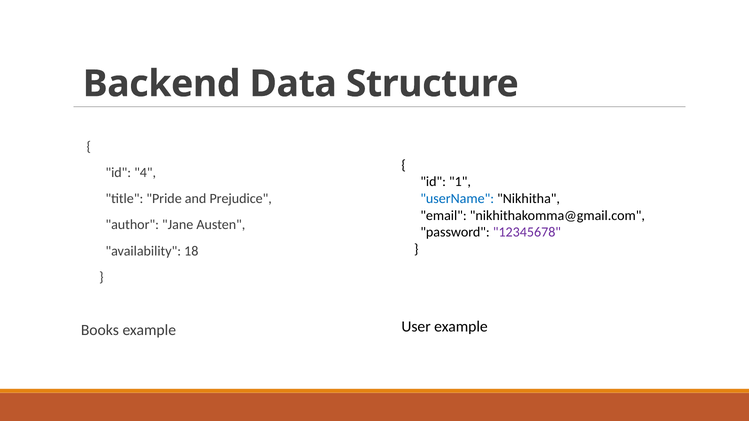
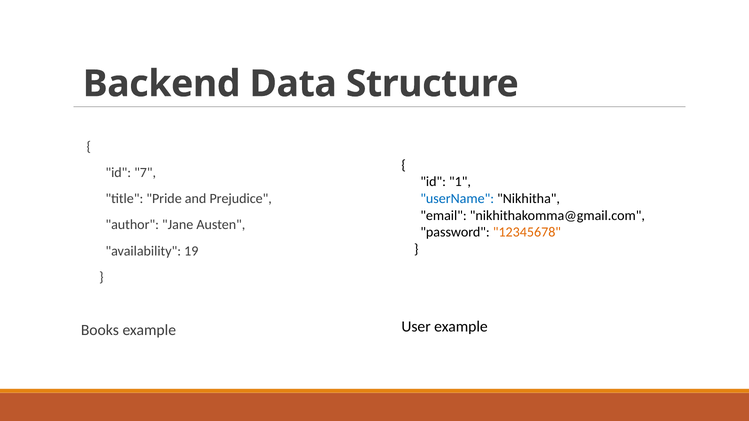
4: 4 -> 7
12345678 colour: purple -> orange
18: 18 -> 19
